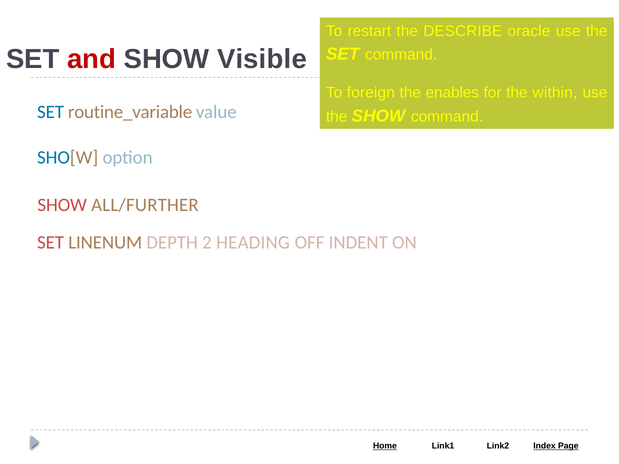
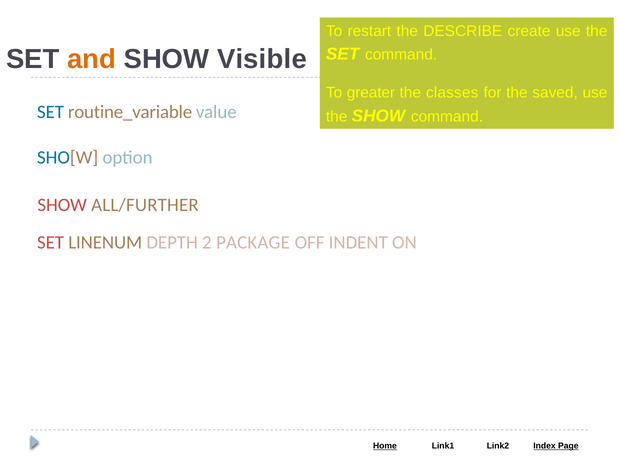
oracle: oracle -> create
and colour: red -> orange
foreign: foreign -> greater
enables: enables -> classes
within: within -> saved
HEADING: HEADING -> PACKAGE
